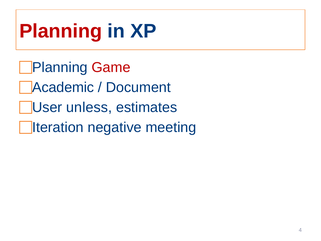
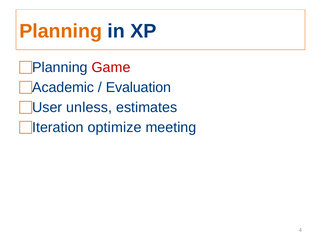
Planning at (61, 31) colour: red -> orange
Document: Document -> Evaluation
negative: negative -> optimize
